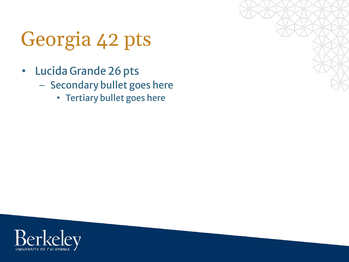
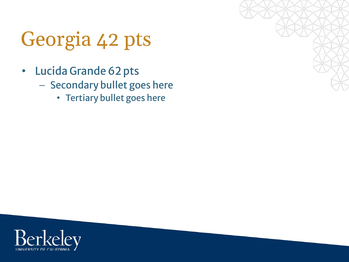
26: 26 -> 62
